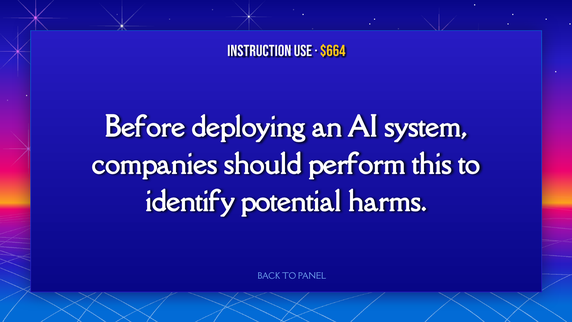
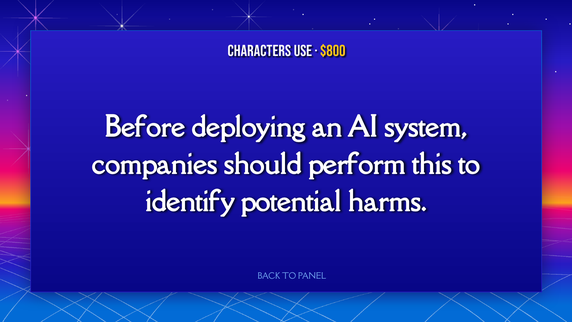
Instruction: Instruction -> Characters
$664: $664 -> $800
